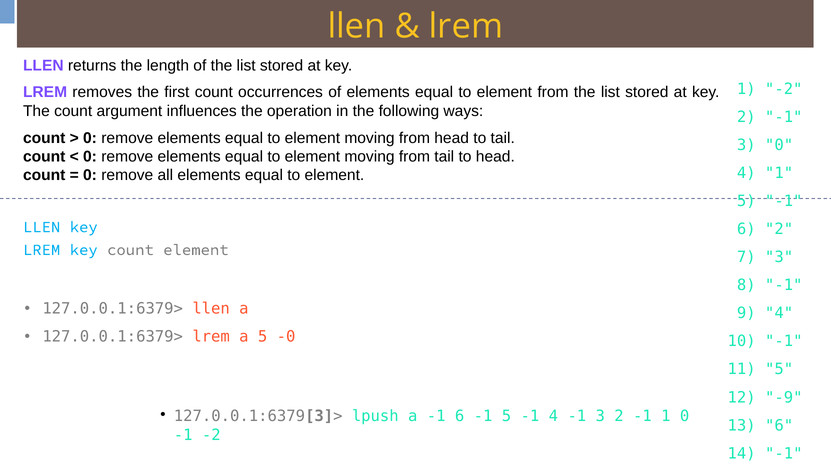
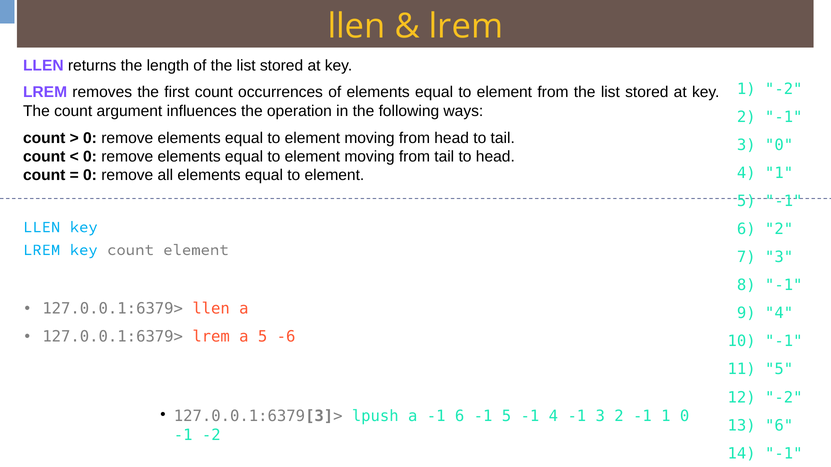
-0: -0 -> -6
12 -9: -9 -> -2
